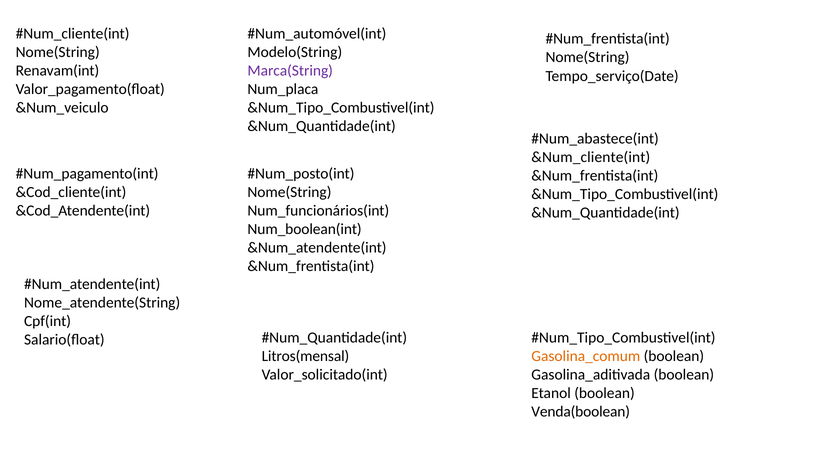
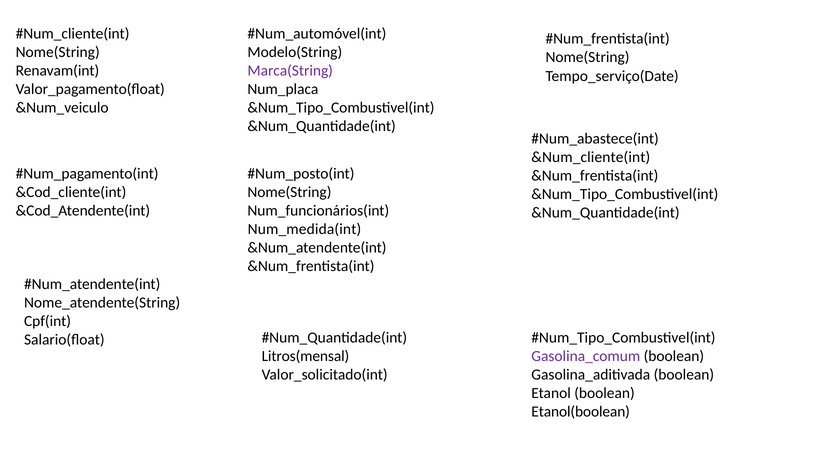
Num_boolean(int: Num_boolean(int -> Num_medida(int
Gasolina_comum colour: orange -> purple
Venda(boolean: Venda(boolean -> Etanol(boolean
